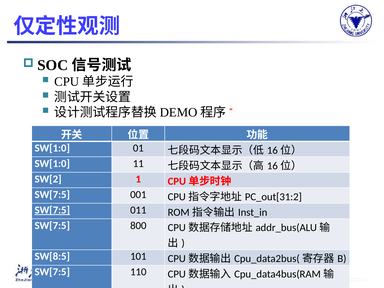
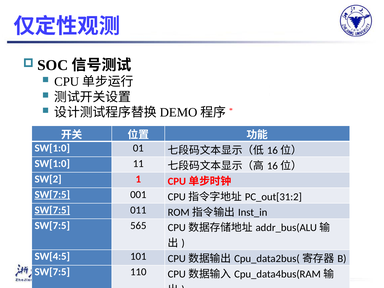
SW[7:5 at (52, 194) underline: none -> present
800: 800 -> 565
SW[8:5: SW[8:5 -> SW[4:5
